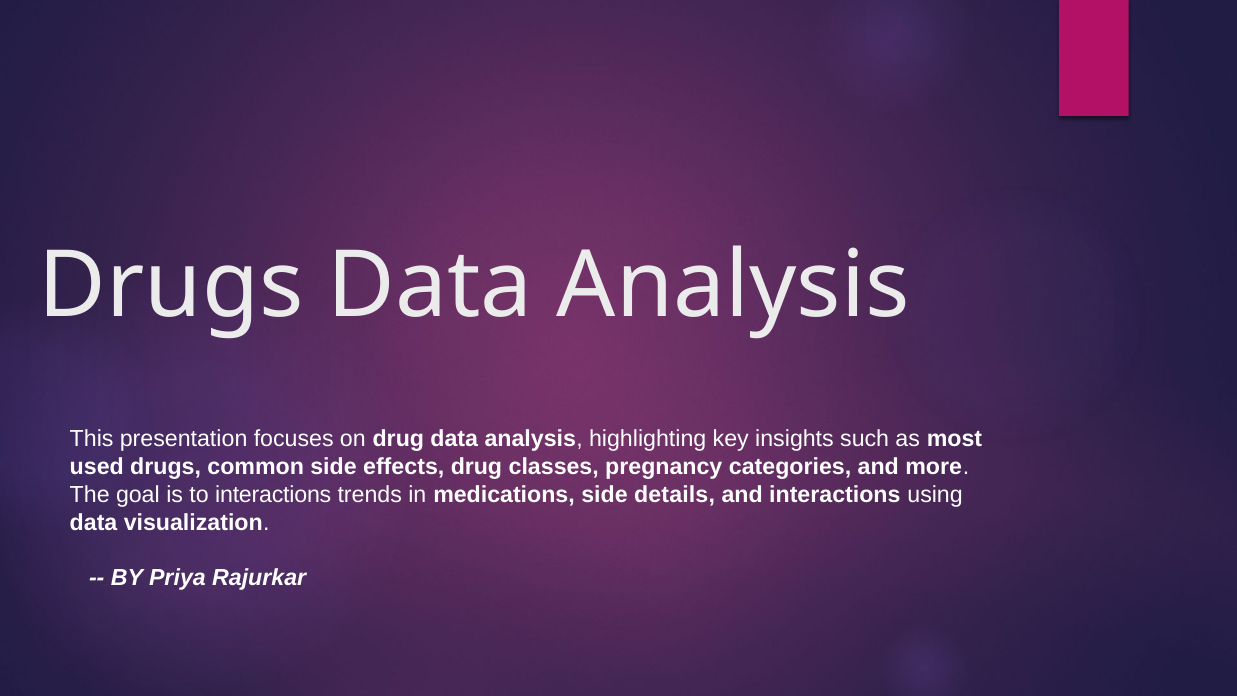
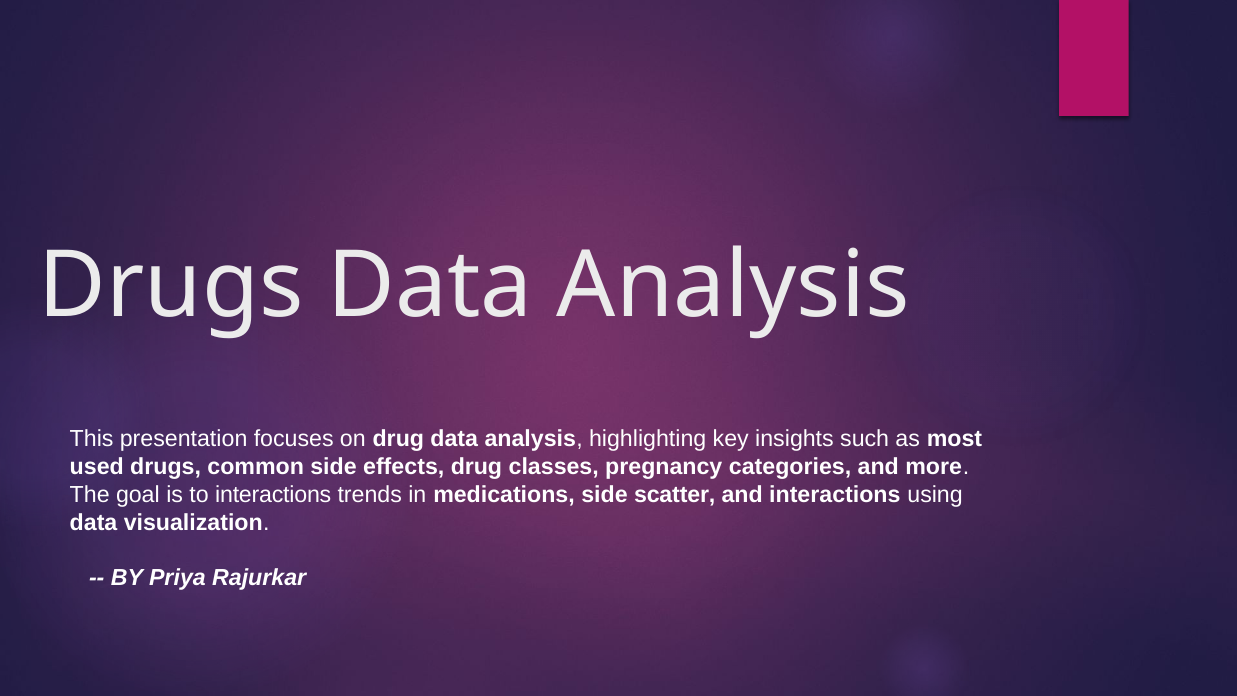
details: details -> scatter
